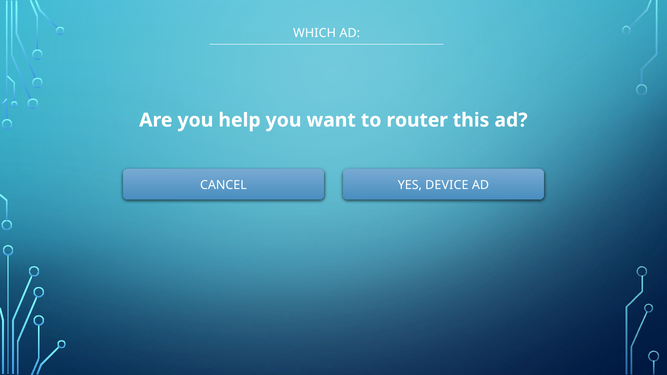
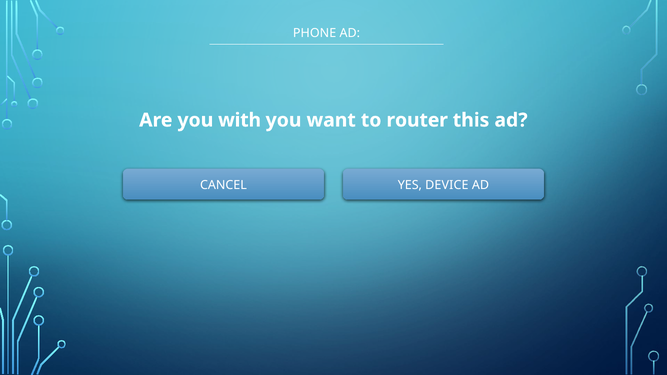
WHICH: WHICH -> PHONE
help: help -> with
